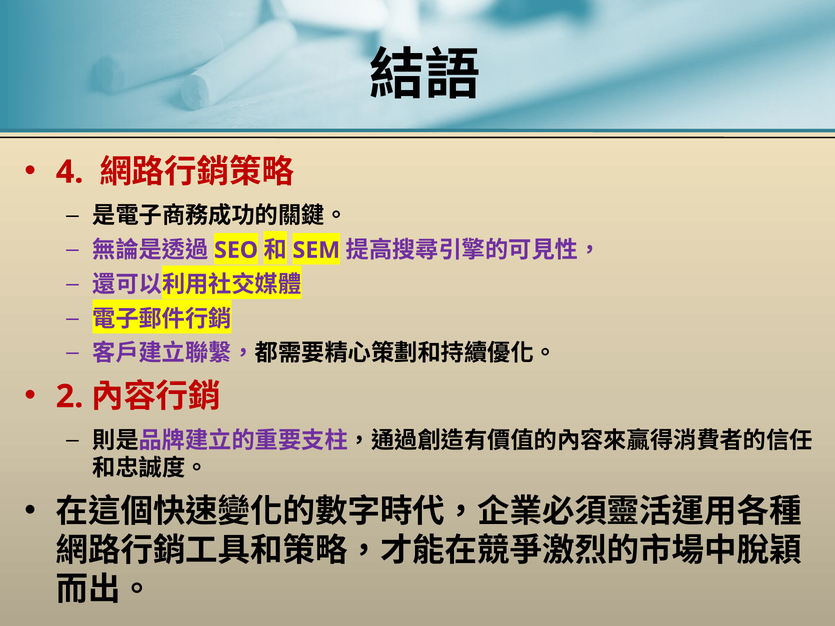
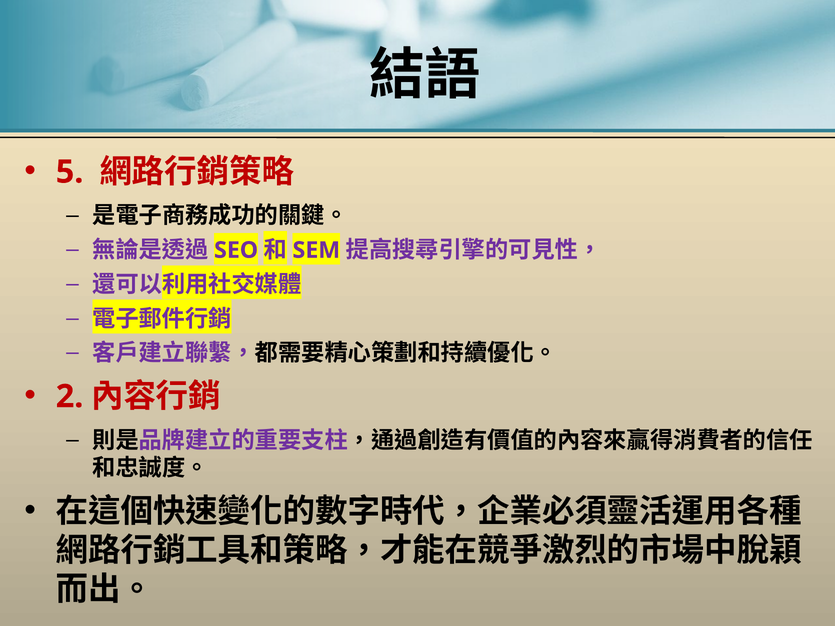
4: 4 -> 5
